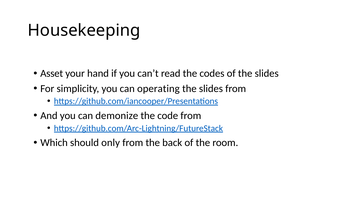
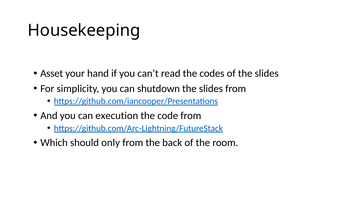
operating: operating -> shutdown
demonize: demonize -> execution
